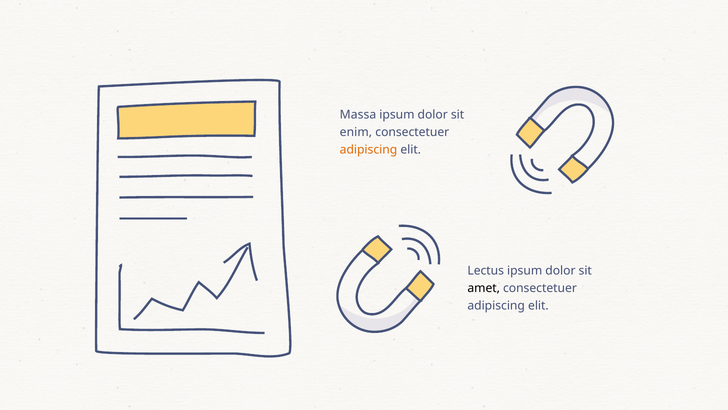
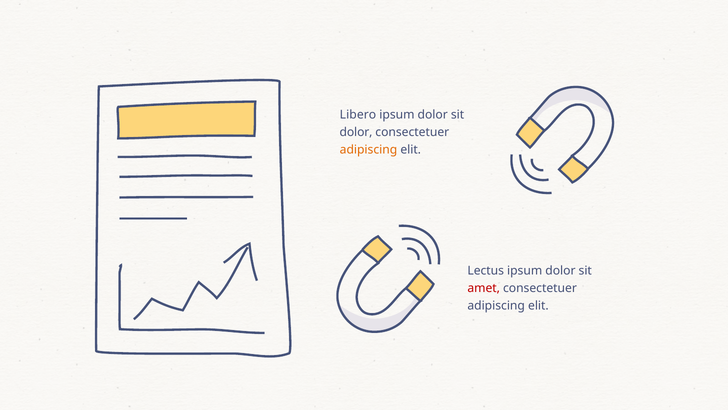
Massa: Massa -> Libero
enim at (356, 132): enim -> dolor
amet colour: black -> red
